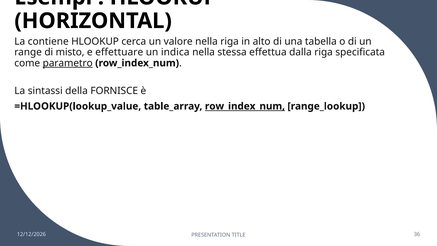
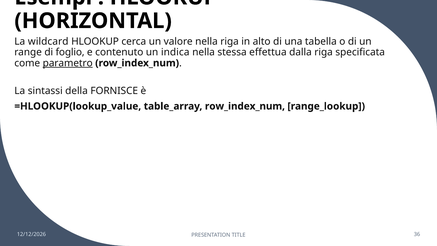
contiene: contiene -> wildcard
misto: misto -> foglio
effettuare: effettuare -> contenuto
row_index_num at (245, 106) underline: present -> none
